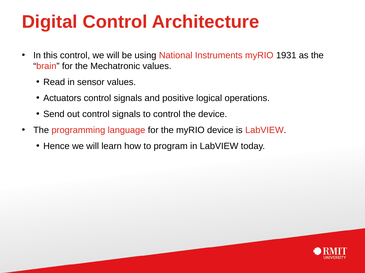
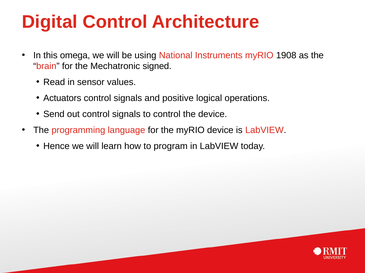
this control: control -> omega
1931: 1931 -> 1908
Mechatronic values: values -> signed
